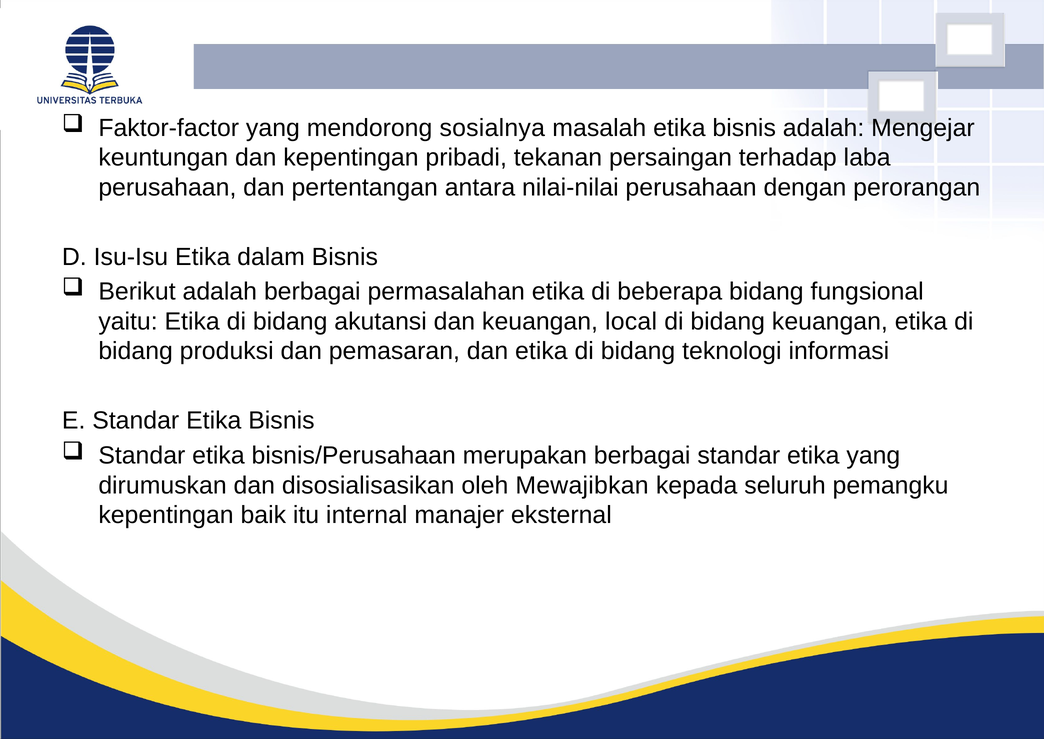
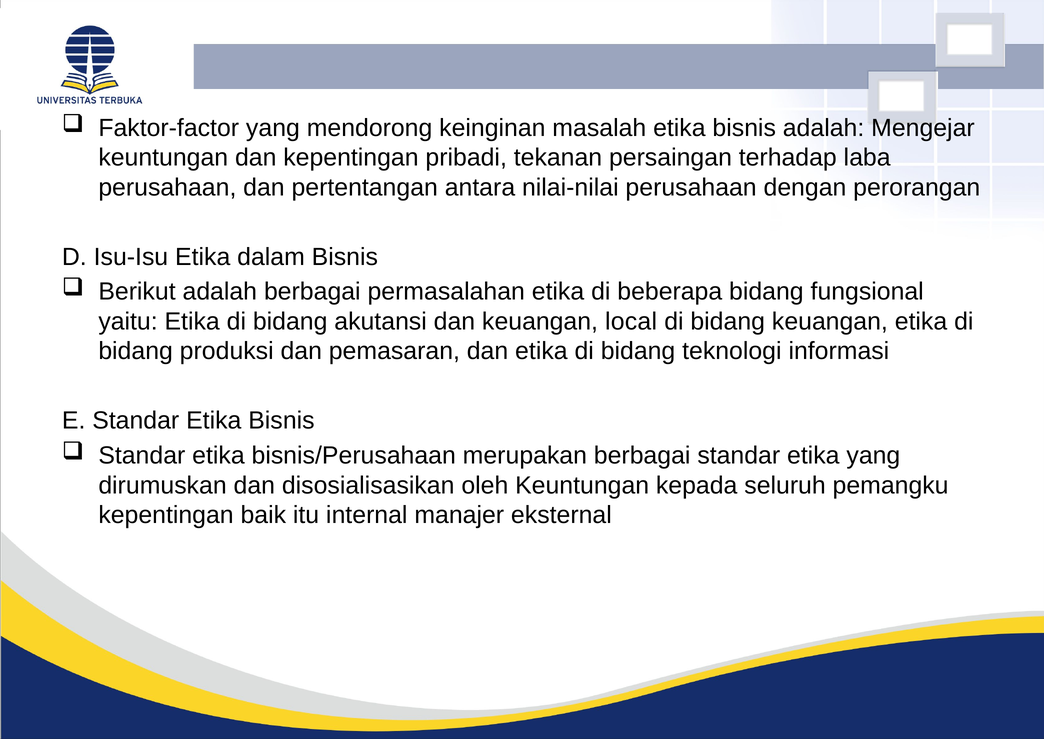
sosialnya: sosialnya -> keinginan
oleh Mewajibkan: Mewajibkan -> Keuntungan
